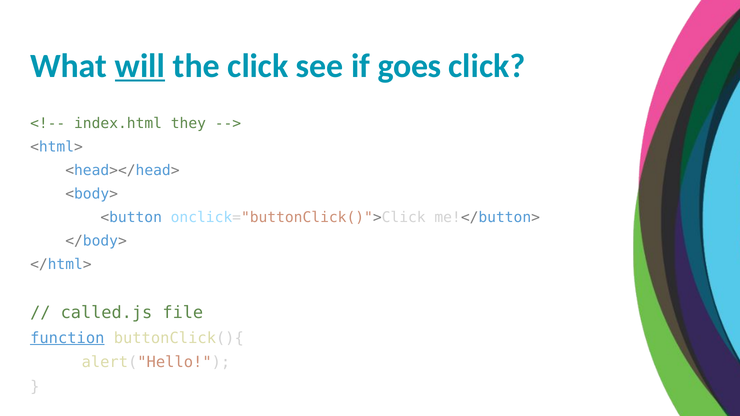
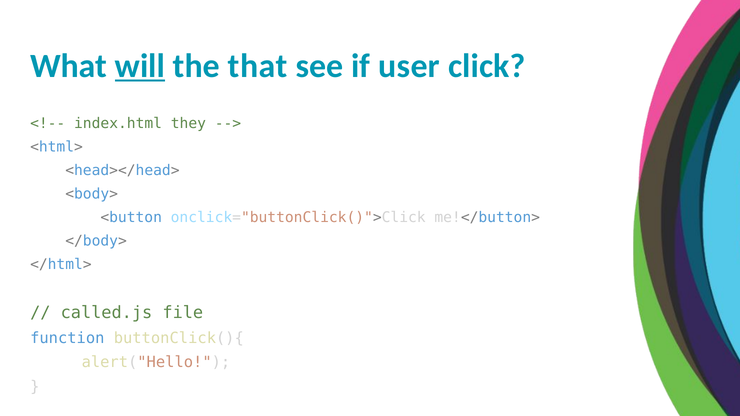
the click: click -> that
goes: goes -> user
function underline: present -> none
